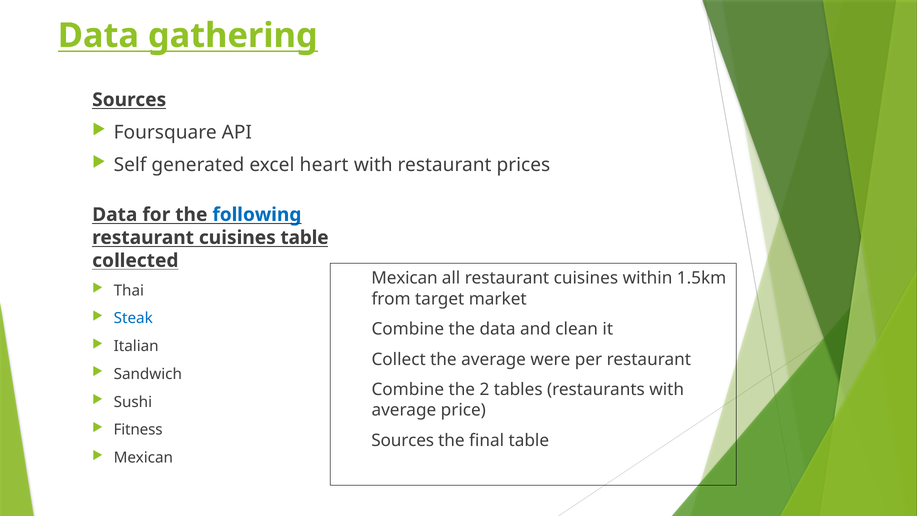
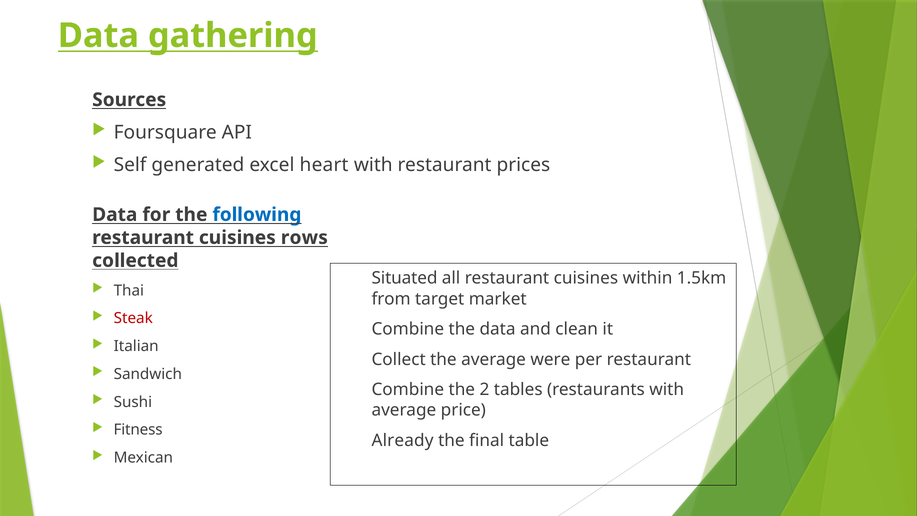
cuisines table: table -> rows
Mexican at (405, 278): Mexican -> Situated
Steak colour: blue -> red
Sources at (403, 440): Sources -> Already
